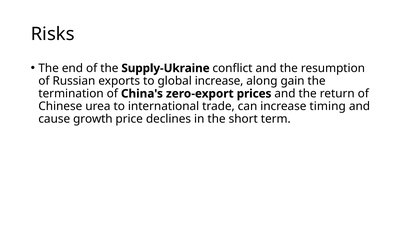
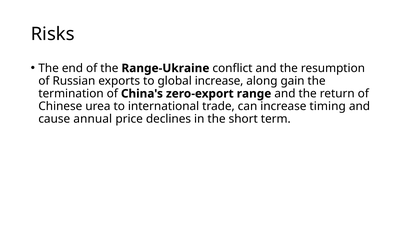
Supply-Ukraine: Supply-Ukraine -> Range-Ukraine
prices: prices -> range
growth: growth -> annual
